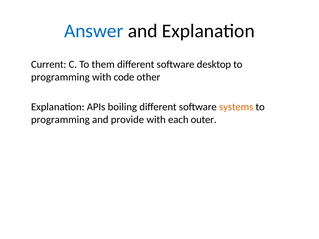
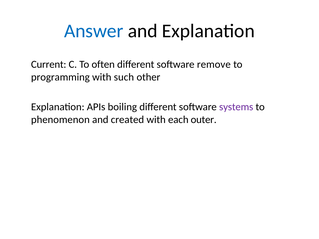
them: them -> often
desktop: desktop -> remove
code: code -> such
systems colour: orange -> purple
programming at (60, 120): programming -> phenomenon
provide: provide -> created
